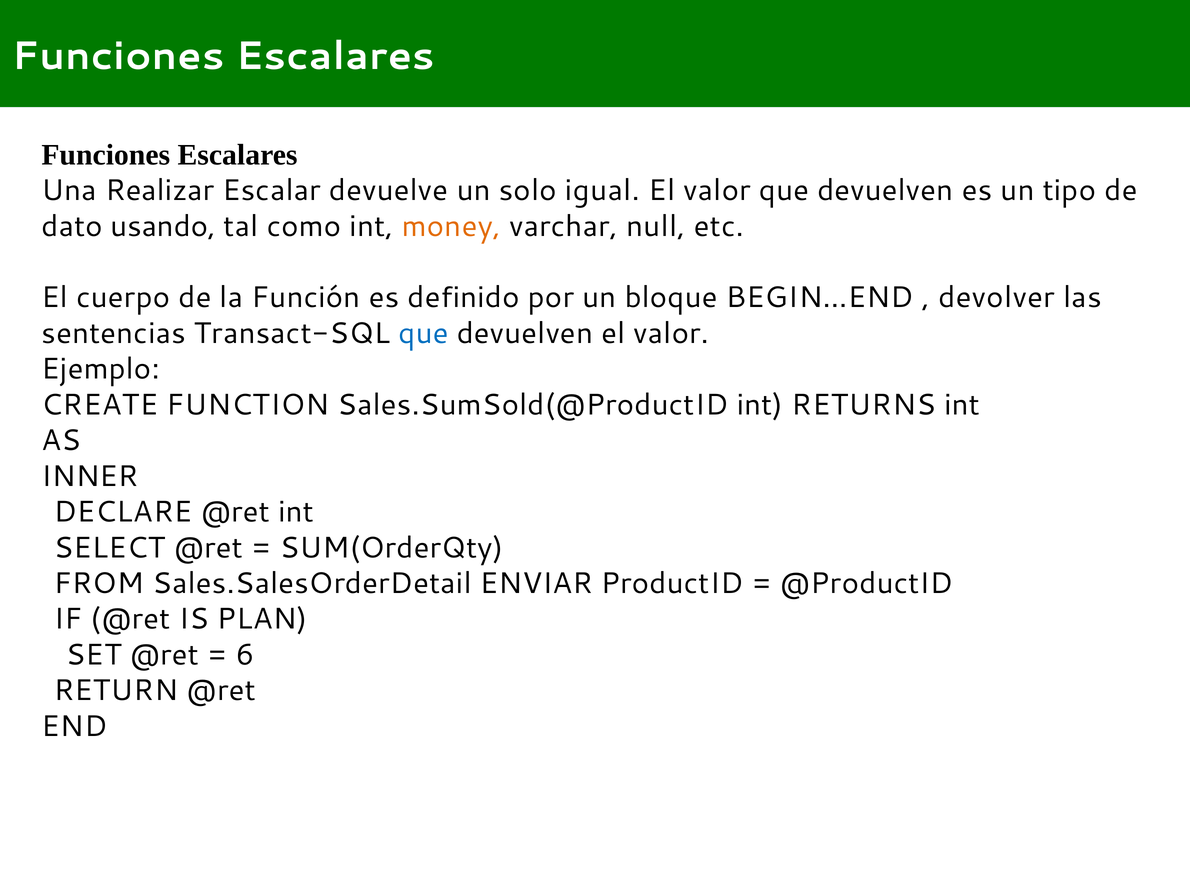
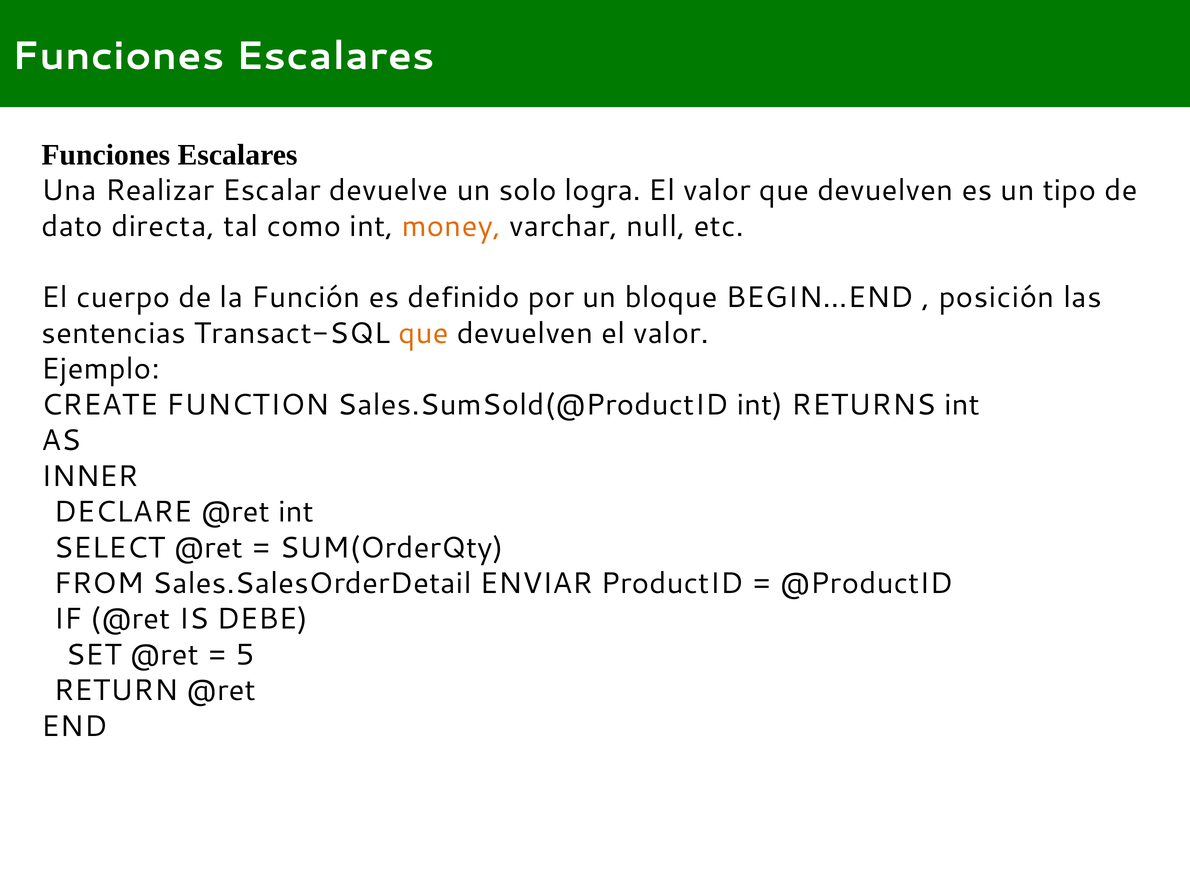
igual: igual -> logra
usando: usando -> directa
devolver: devolver -> posición
que at (424, 333) colour: blue -> orange
PLAN: PLAN -> DEBE
6: 6 -> 5
